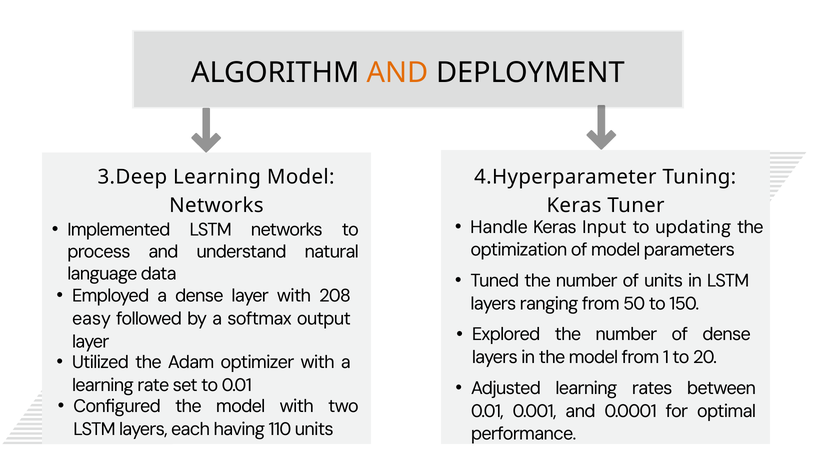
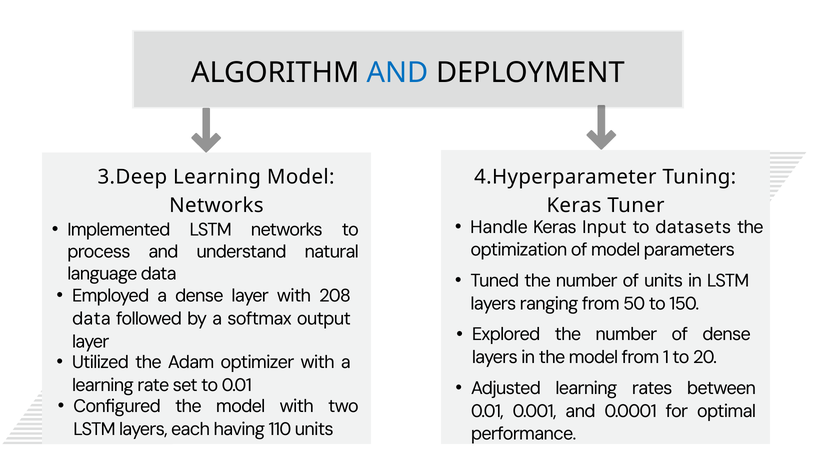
AND at (398, 73) colour: orange -> blue
updating: updating -> datasets
easy at (92, 319): easy -> data
